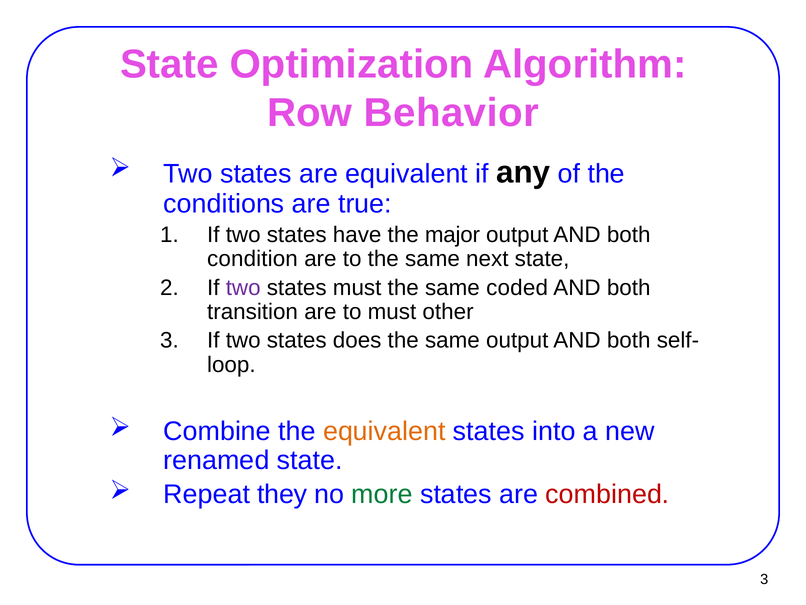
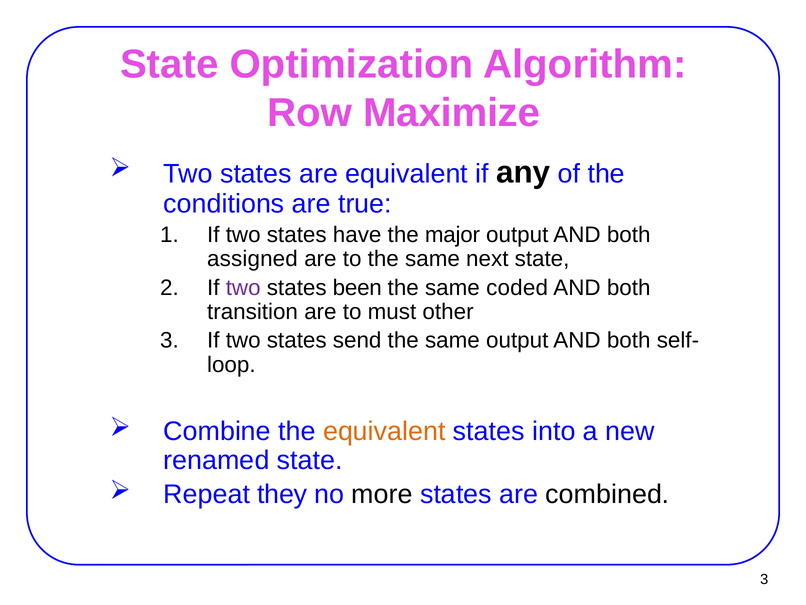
Behavior: Behavior -> Maximize
condition: condition -> assigned
states must: must -> been
does: does -> send
more colour: green -> black
combined colour: red -> black
